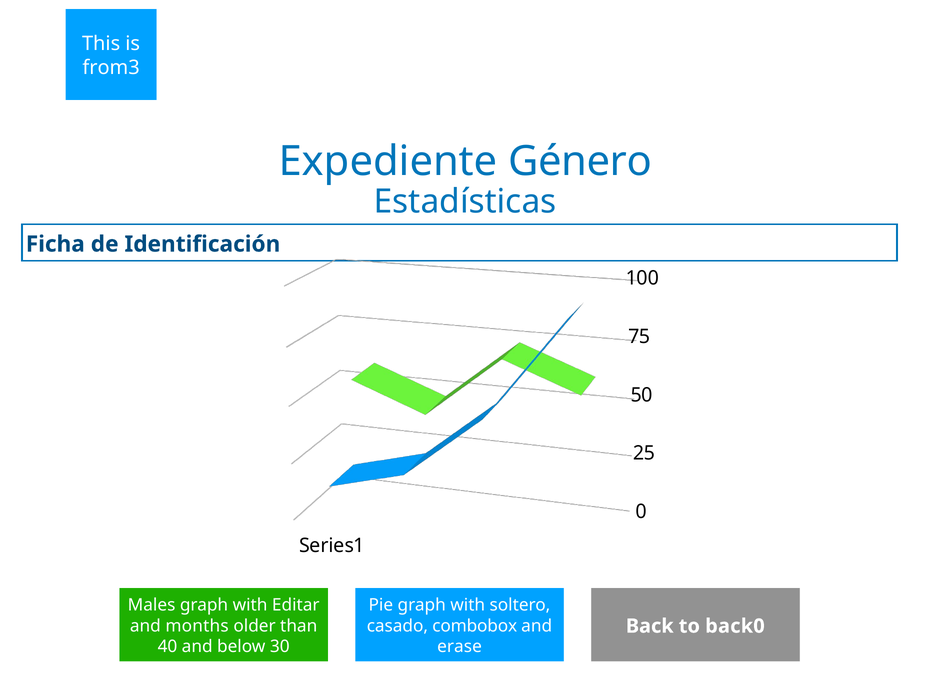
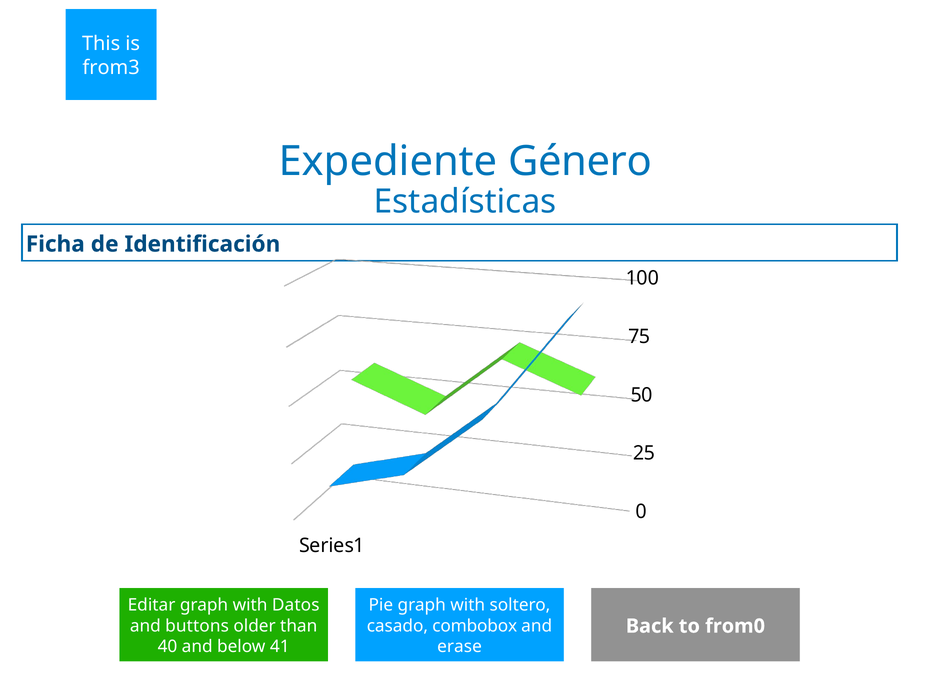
Males: Males -> Editar
Editar: Editar -> Datos
months: months -> buttons
back0: back0 -> from0
30: 30 -> 41
